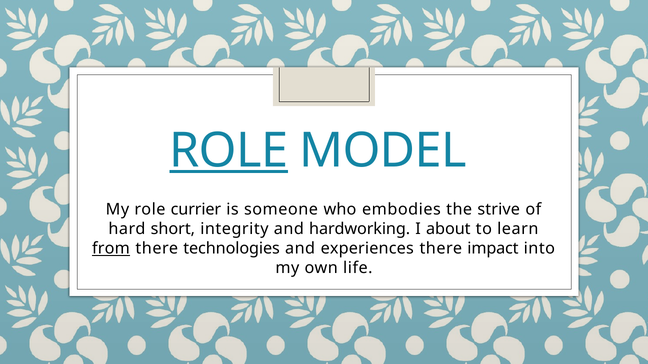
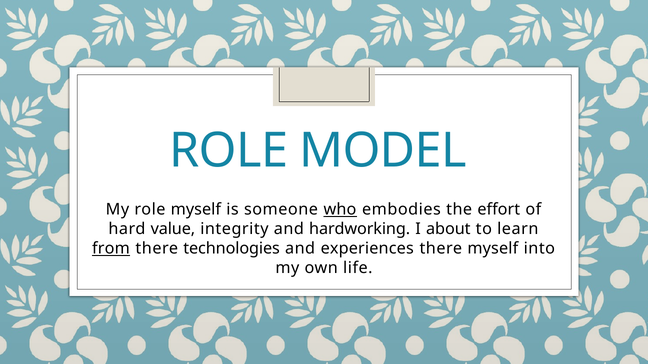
ROLE at (229, 151) underline: present -> none
role currier: currier -> myself
who underline: none -> present
strive: strive -> effort
short: short -> value
there impact: impact -> myself
